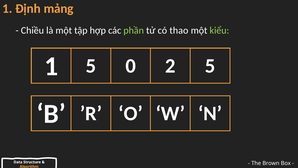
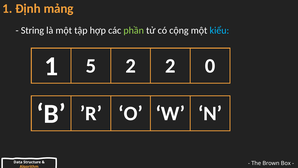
Chiều: Chiều -> String
thao: thao -> cộng
kiểu colour: light green -> light blue
5 0: 0 -> 2
2 5: 5 -> 0
